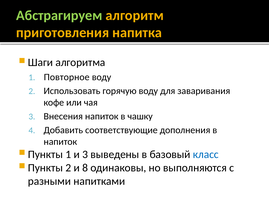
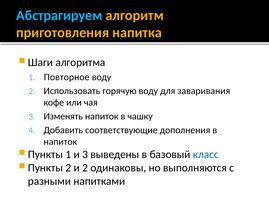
Абстрагируем colour: light green -> light blue
Внесения: Внесения -> Изменять
и 8: 8 -> 2
